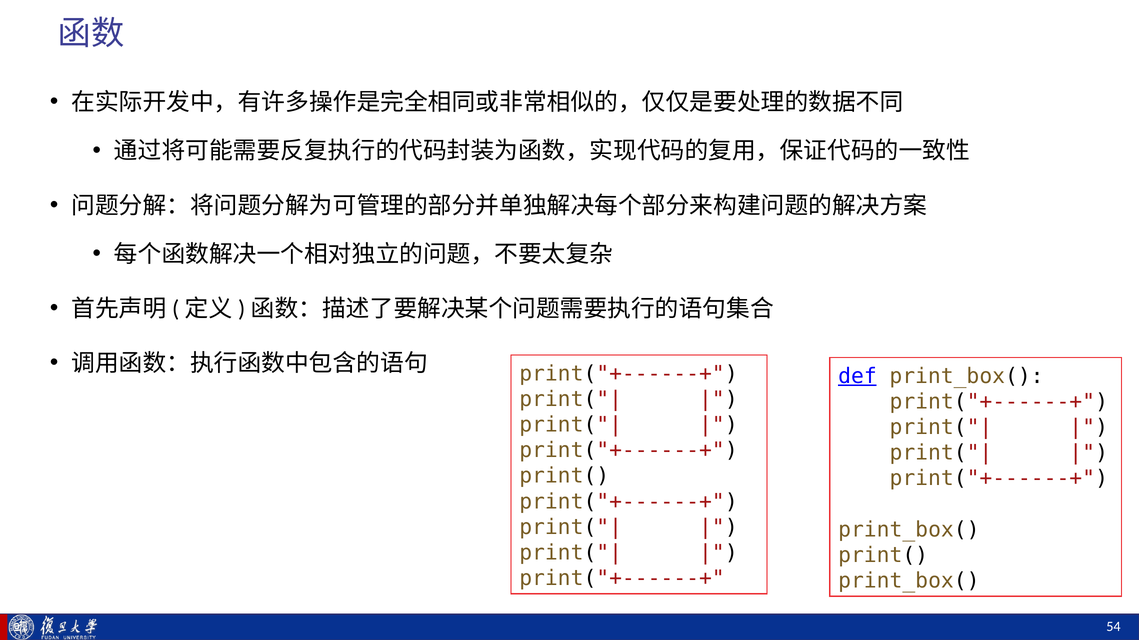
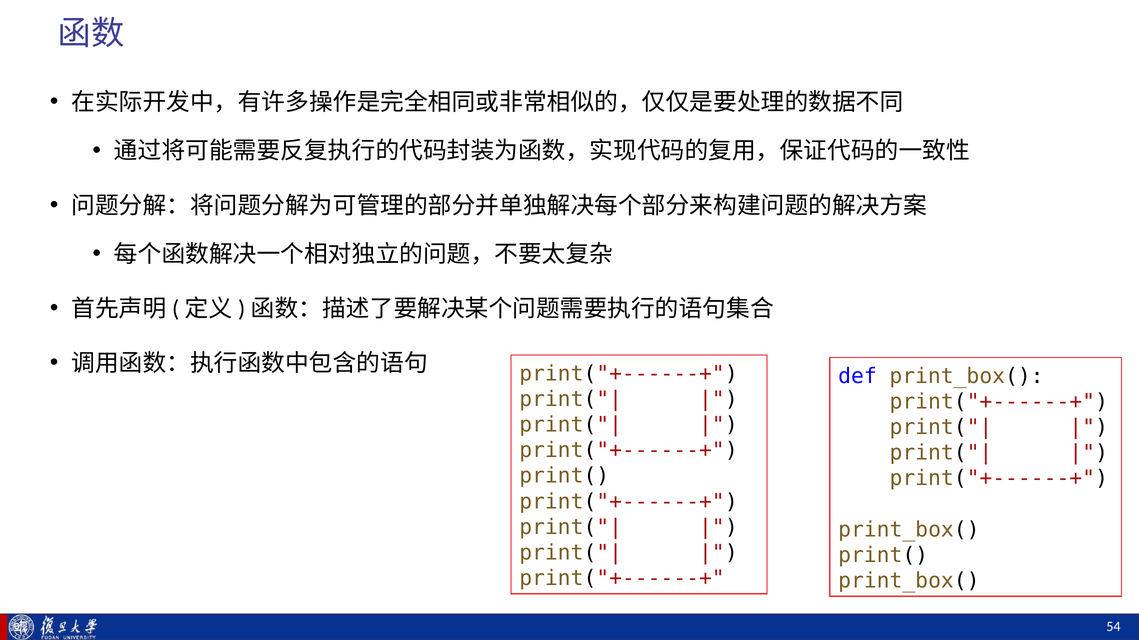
def underline: present -> none
